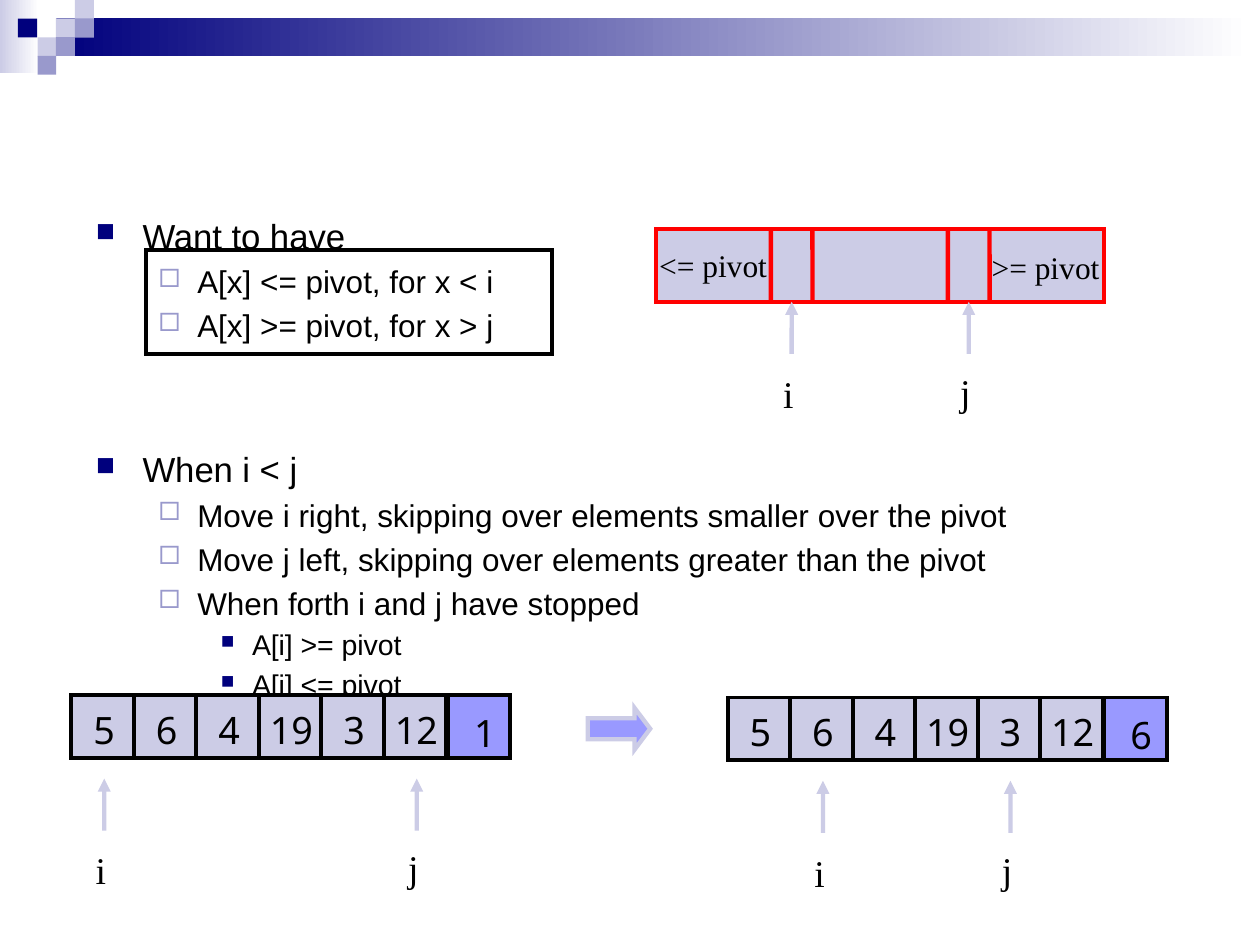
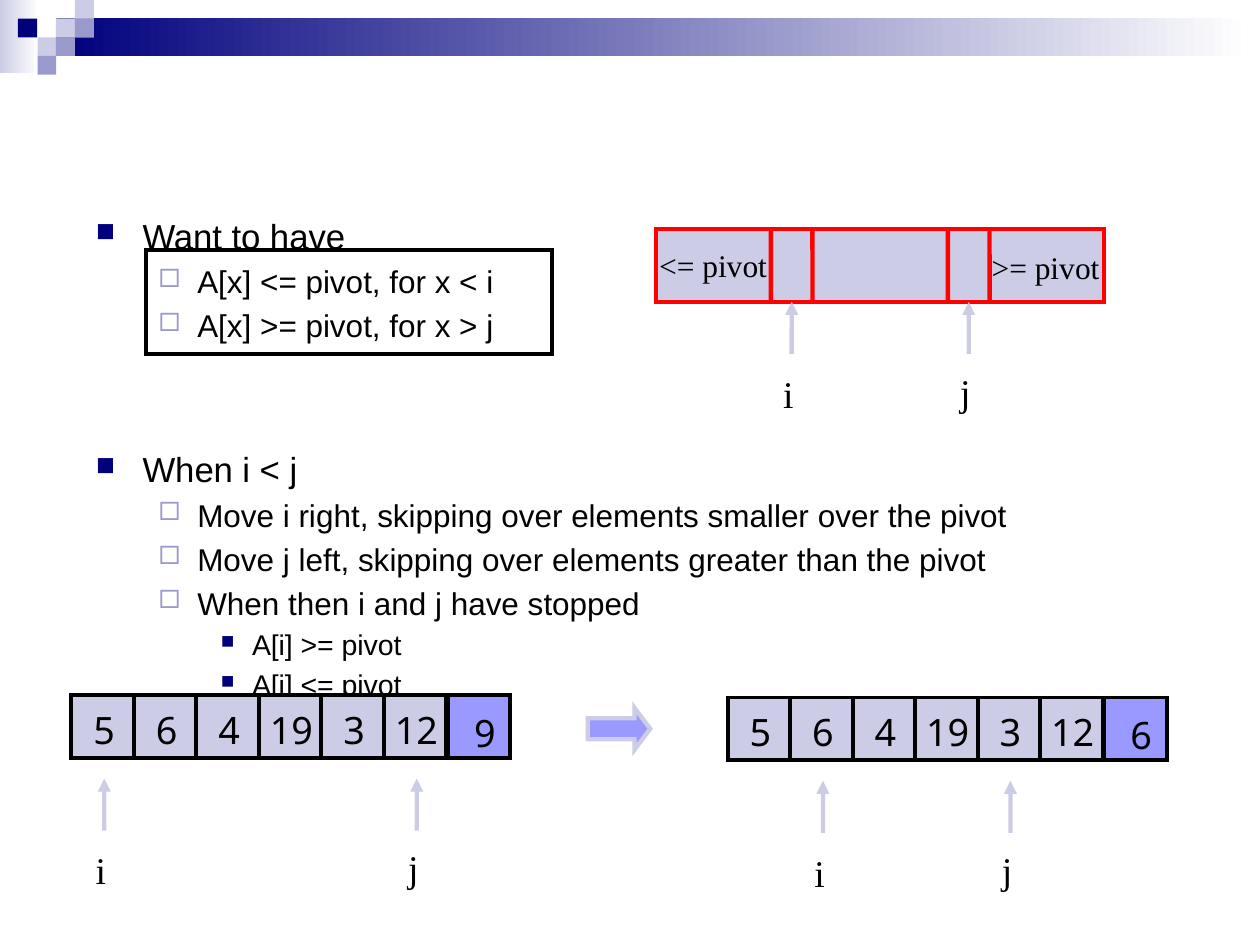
forth: forth -> then
1: 1 -> 9
